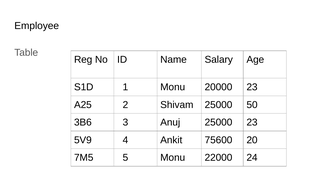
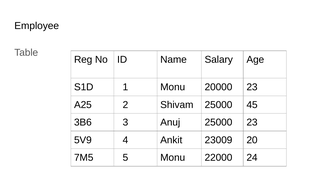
50: 50 -> 45
75600: 75600 -> 23009
